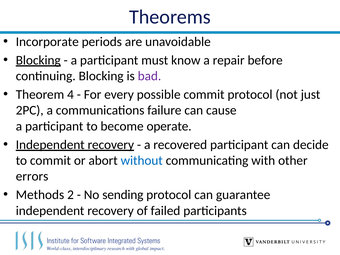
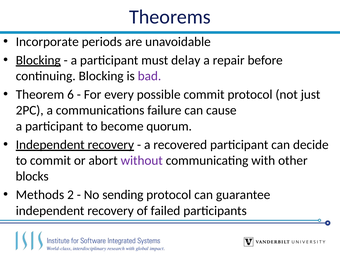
know: know -> delay
4: 4 -> 6
operate: operate -> quorum
without colour: blue -> purple
errors: errors -> blocks
